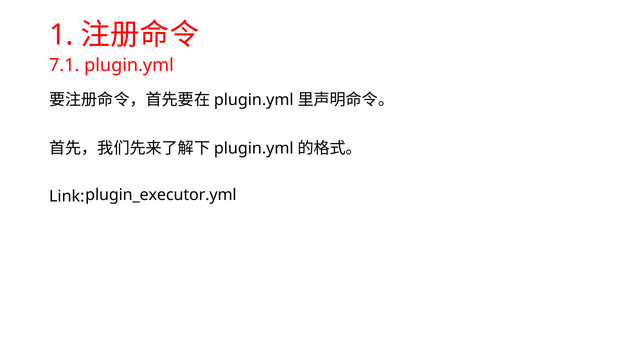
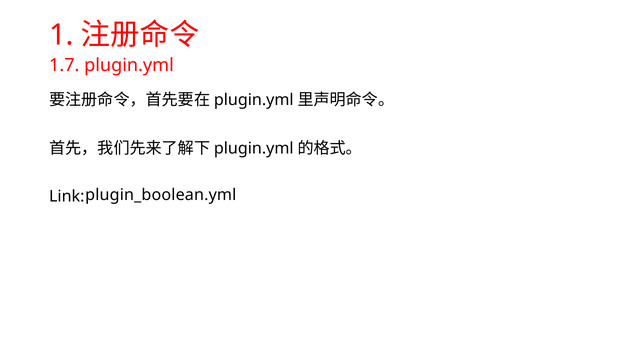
7.1: 7.1 -> 1.7
plugin_executor.yml: plugin_executor.yml -> plugin_boolean.yml
